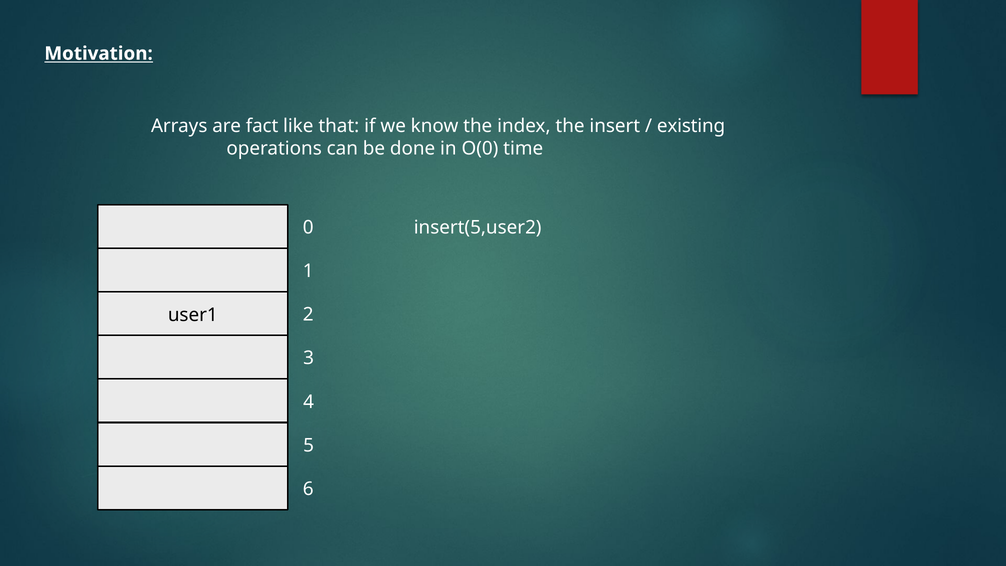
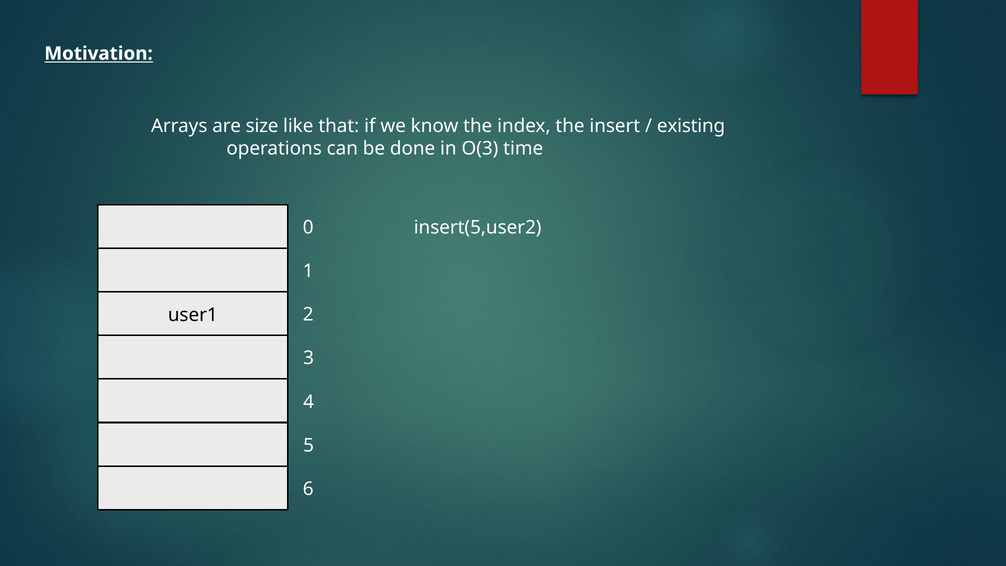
fact: fact -> size
O(0: O(0 -> O(3
